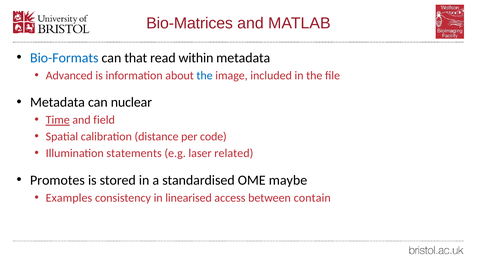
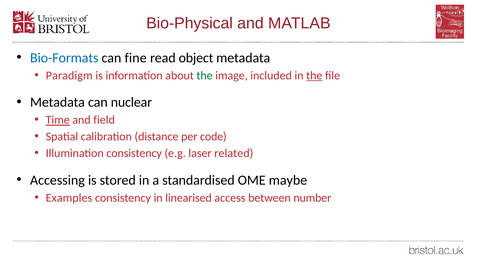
Bio-Matrices: Bio-Matrices -> Bio-Physical
that: that -> fine
within: within -> object
Advanced: Advanced -> Paradigm
the at (205, 76) colour: blue -> green
the at (314, 76) underline: none -> present
Illumination statements: statements -> consistency
Promotes: Promotes -> Accessing
contain: contain -> number
